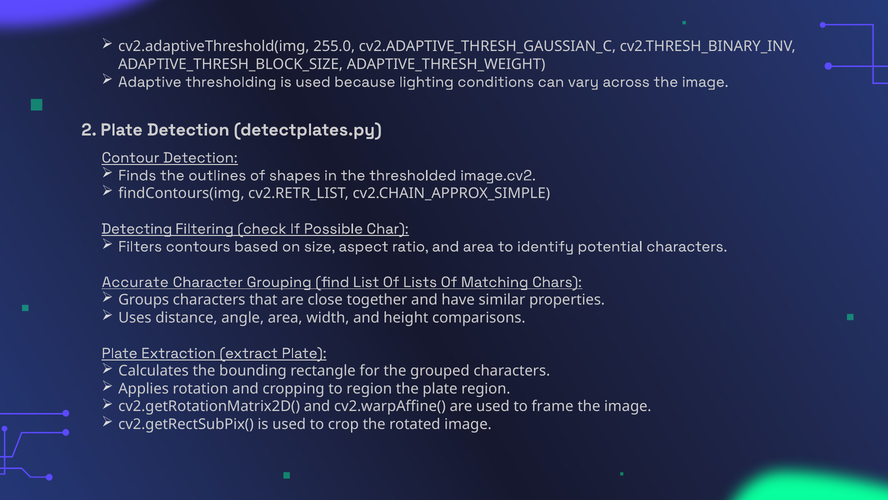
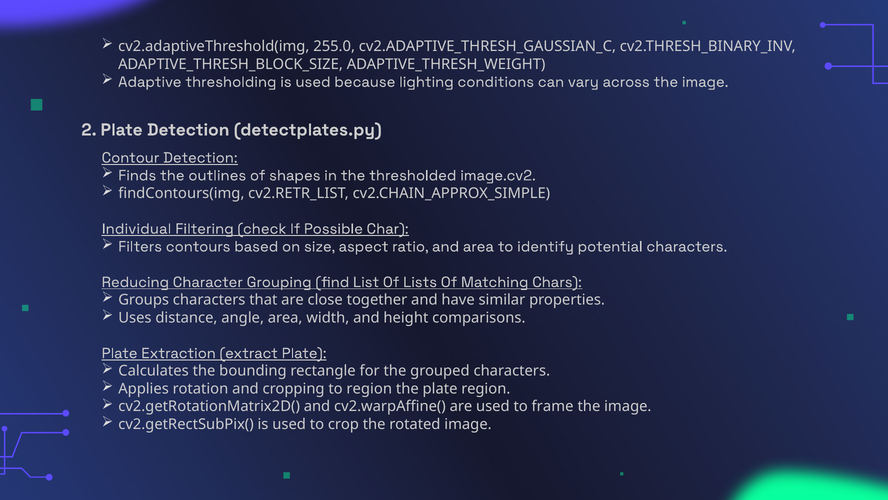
Detecting: Detecting -> Individual
Accurate: Accurate -> Reducing
